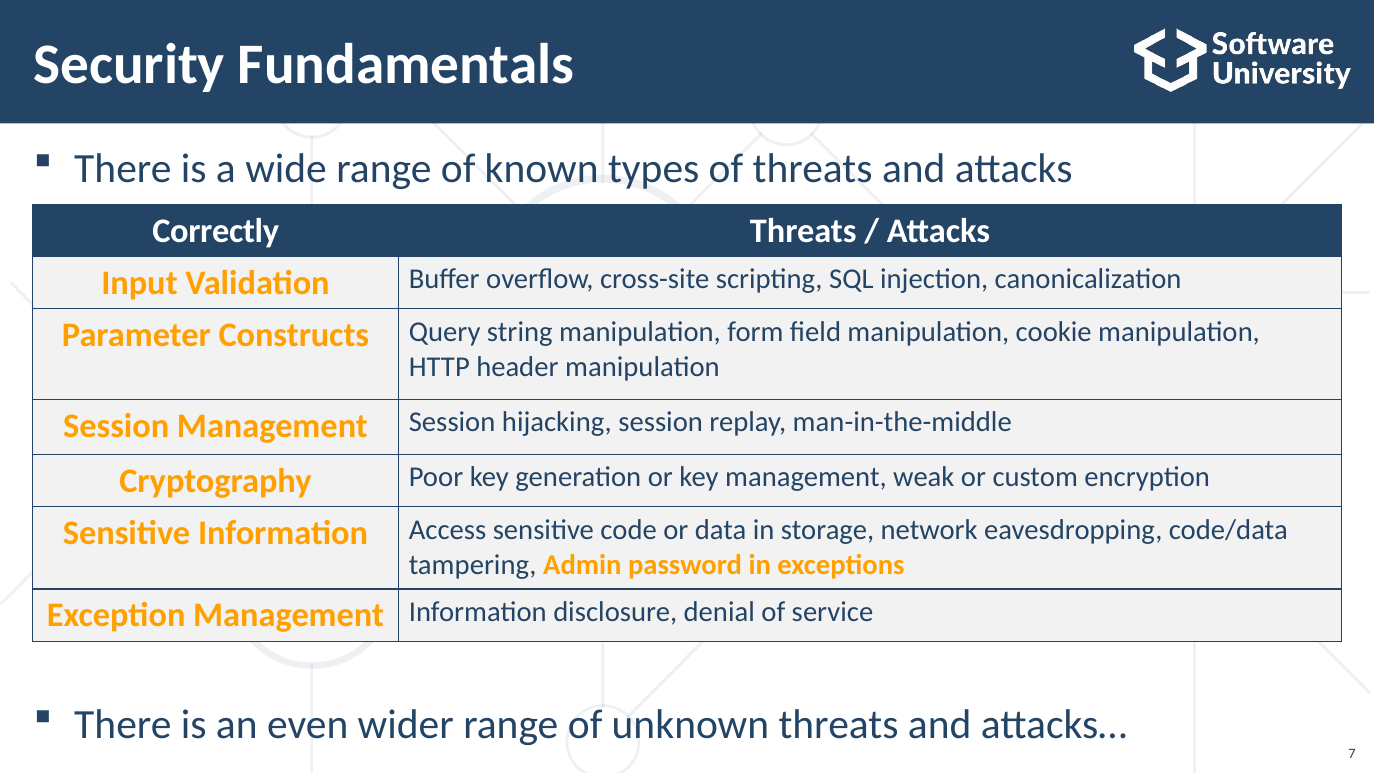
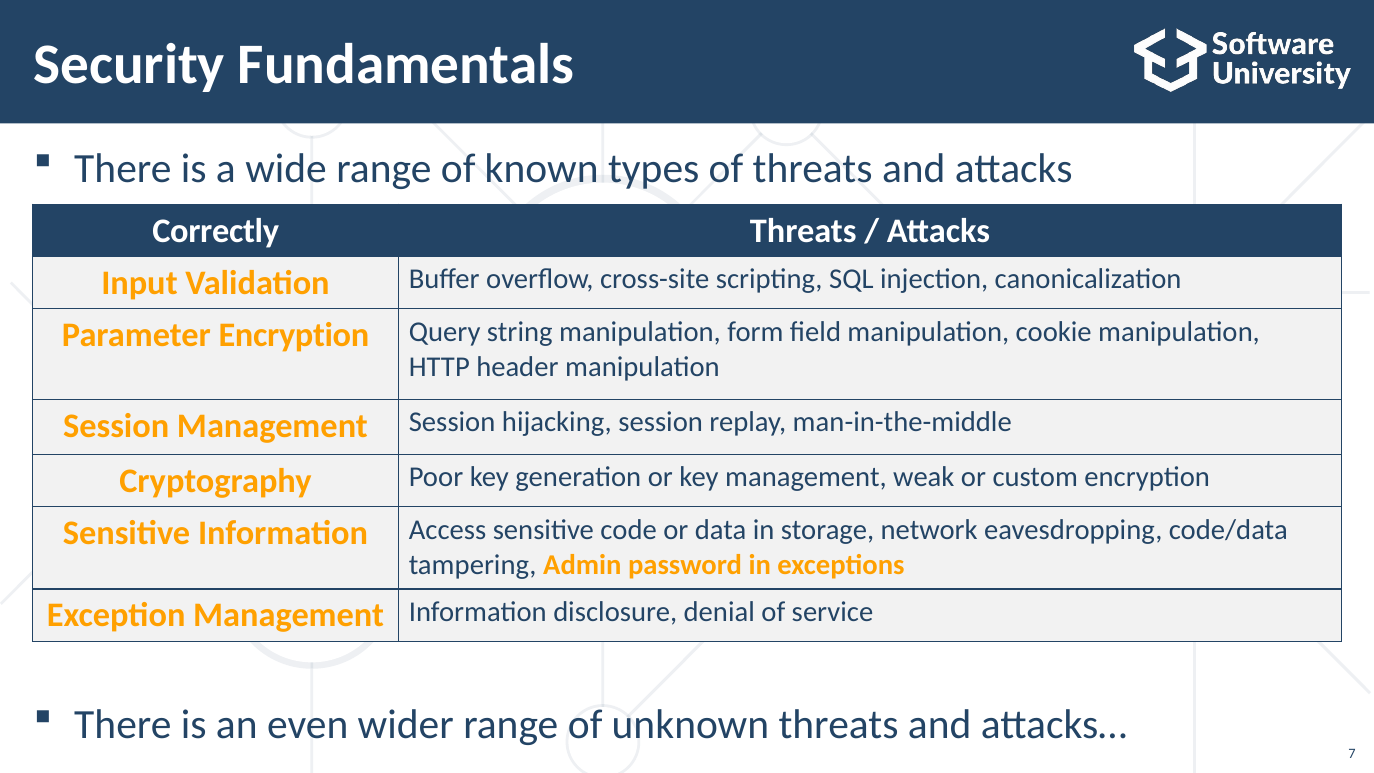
Parameter Constructs: Constructs -> Encryption
